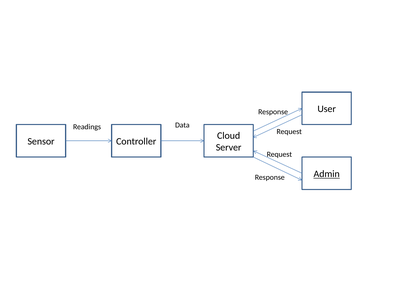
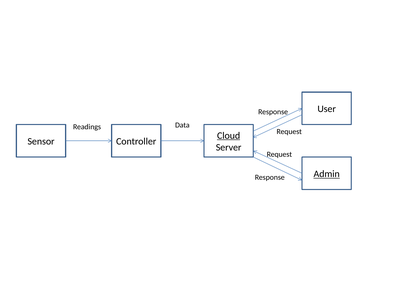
Cloud underline: none -> present
